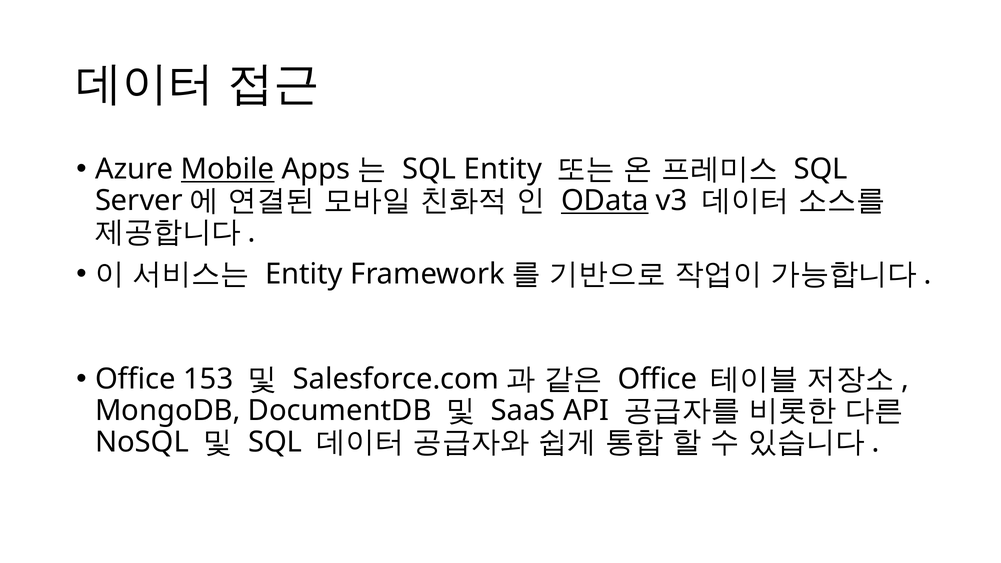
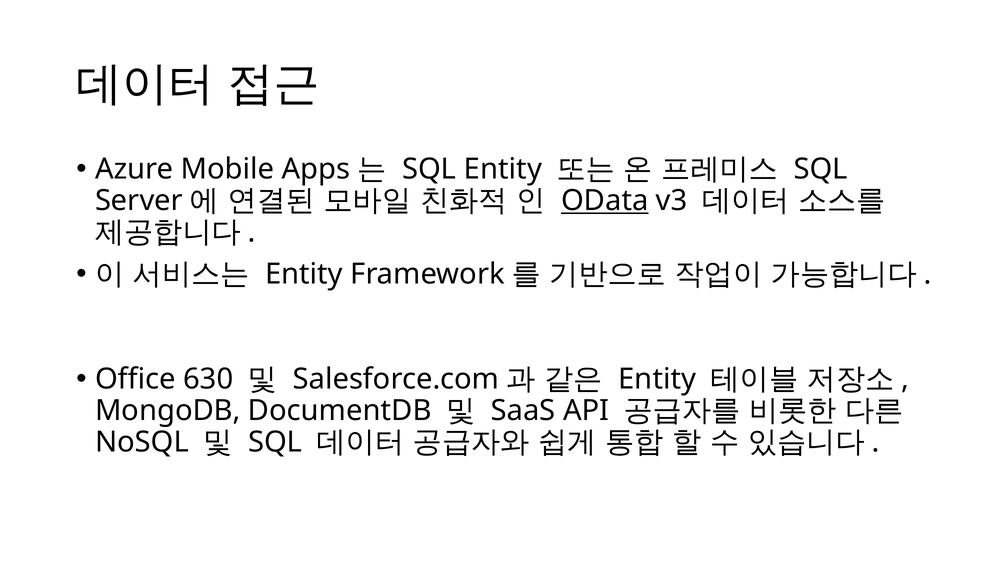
Mobile underline: present -> none
153: 153 -> 630
Office at (657, 379): Office -> Entity
